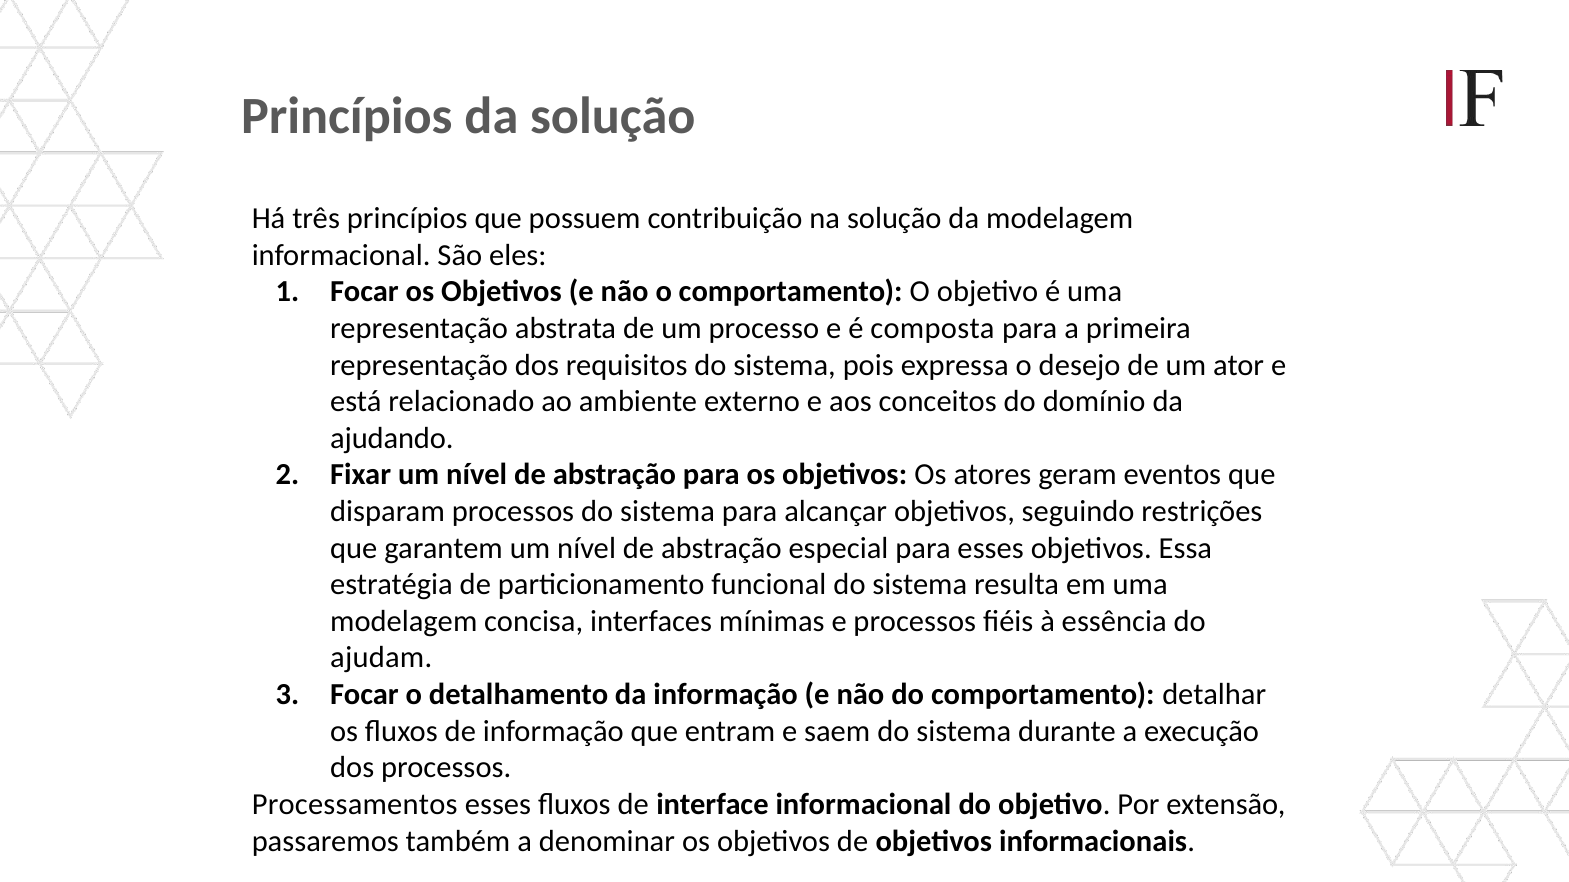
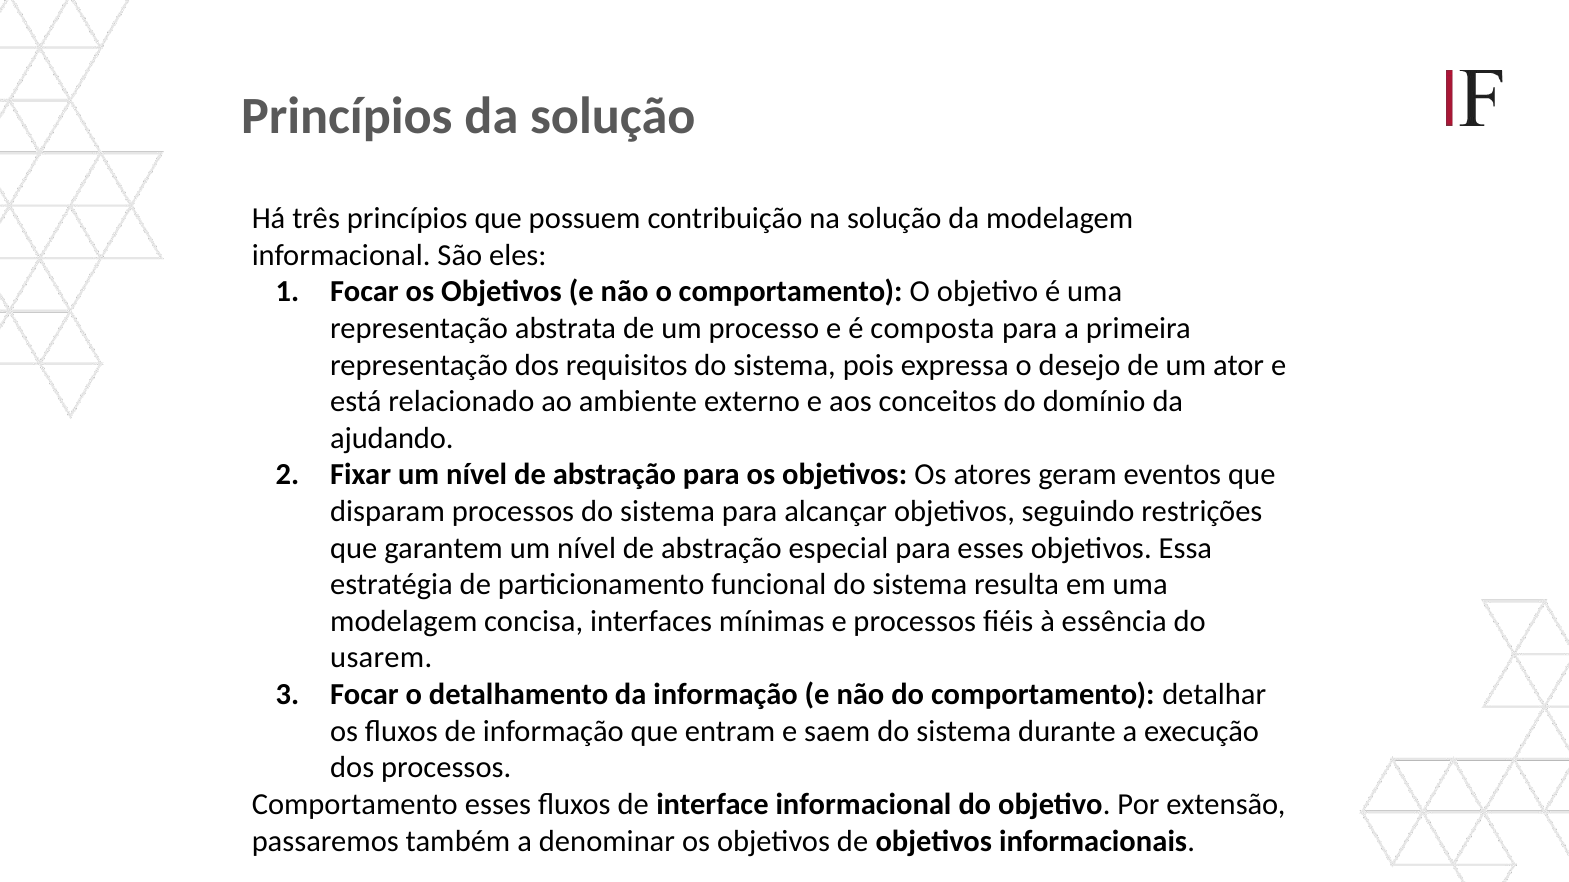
ajudam: ajudam -> usarem
Processamentos at (355, 805): Processamentos -> Comportamento
